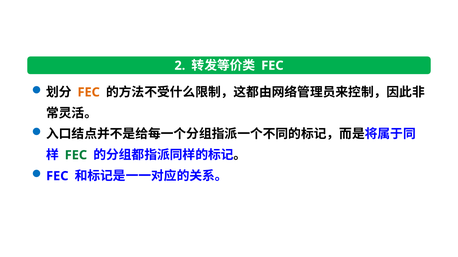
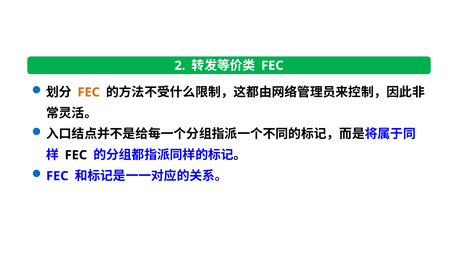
FEC at (76, 155) colour: green -> black
